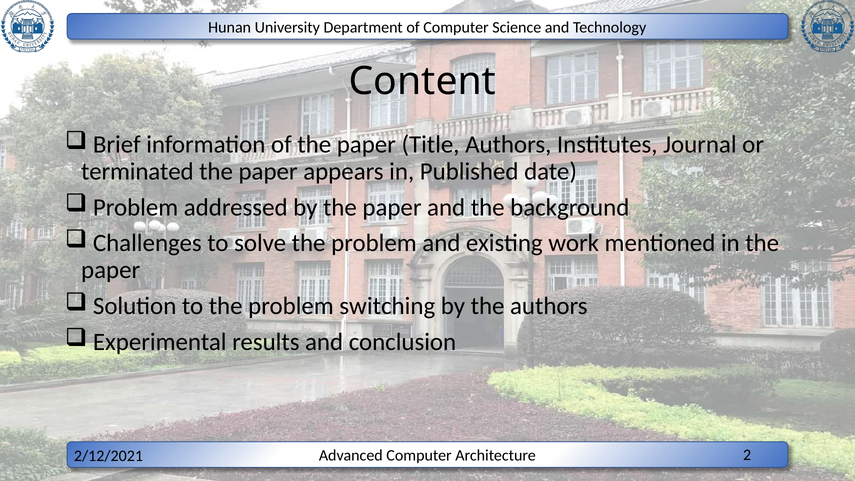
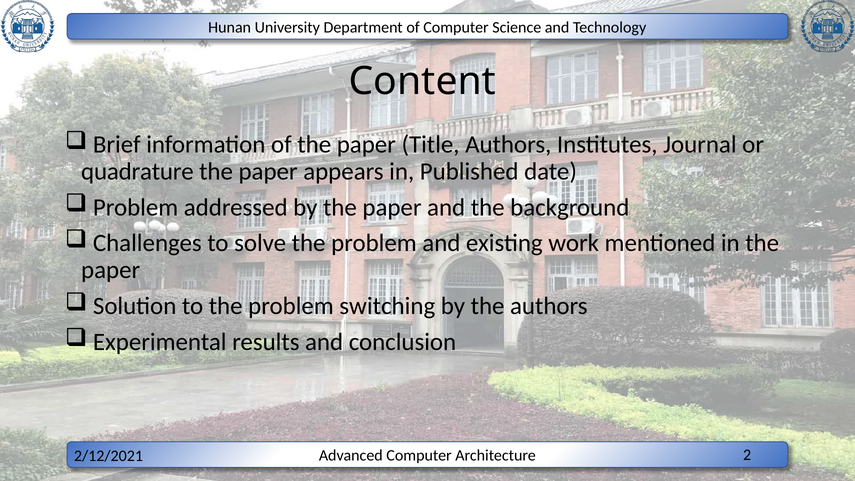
terminated: terminated -> quadrature
